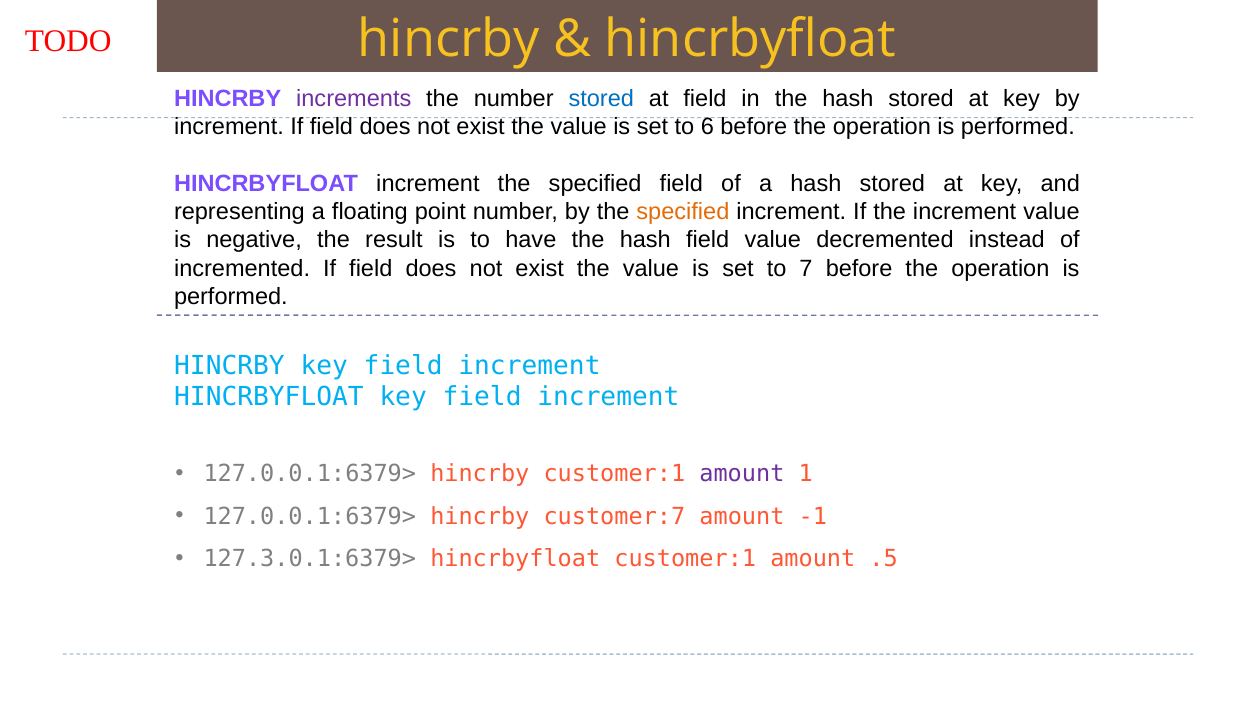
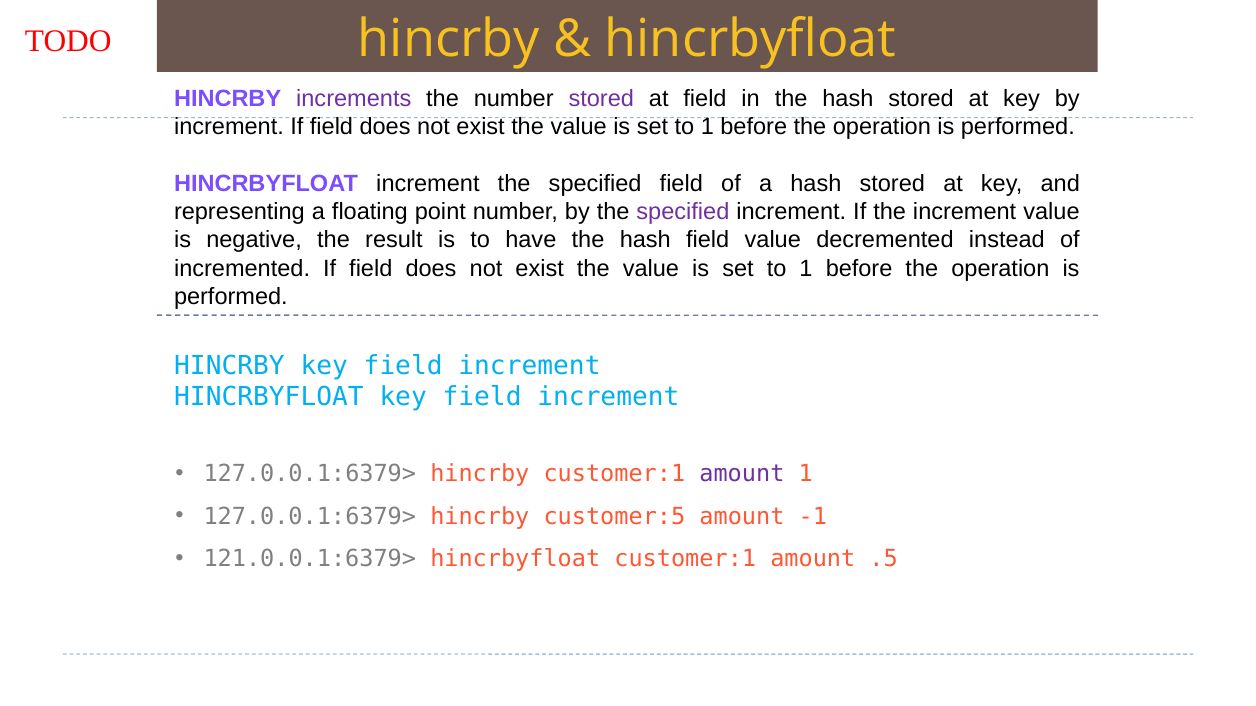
stored at (601, 99) colour: blue -> purple
6 at (707, 127): 6 -> 1
specified at (683, 212) colour: orange -> purple
7 at (806, 268): 7 -> 1
customer:7: customer:7 -> customer:5
127.3.0.1:6379>: 127.3.0.1:6379> -> 121.0.0.1:6379>
